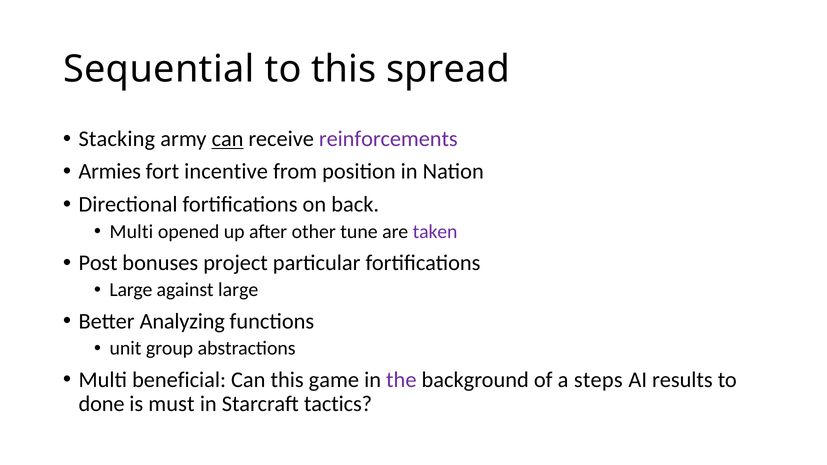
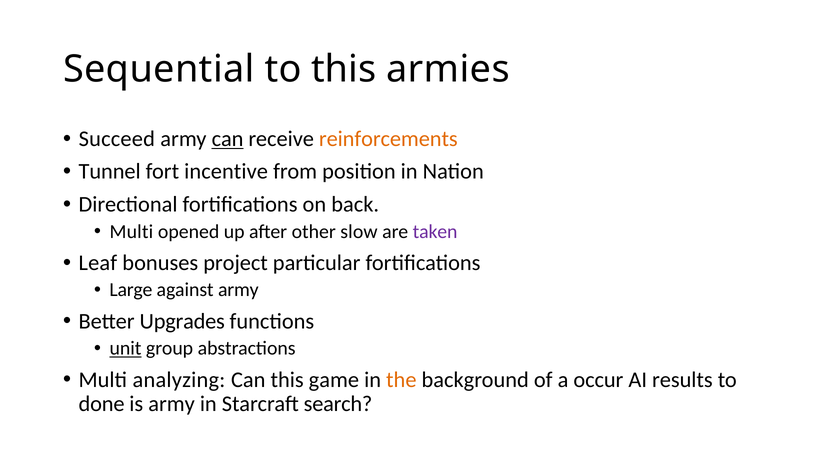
spread: spread -> armies
Stacking: Stacking -> Succeed
reinforcements colour: purple -> orange
Armies: Armies -> Tunnel
tune: tune -> slow
Post: Post -> Leaf
against large: large -> army
Analyzing: Analyzing -> Upgrades
unit underline: none -> present
beneficial: beneficial -> analyzing
the colour: purple -> orange
steps: steps -> occur
is must: must -> army
tactics: tactics -> search
